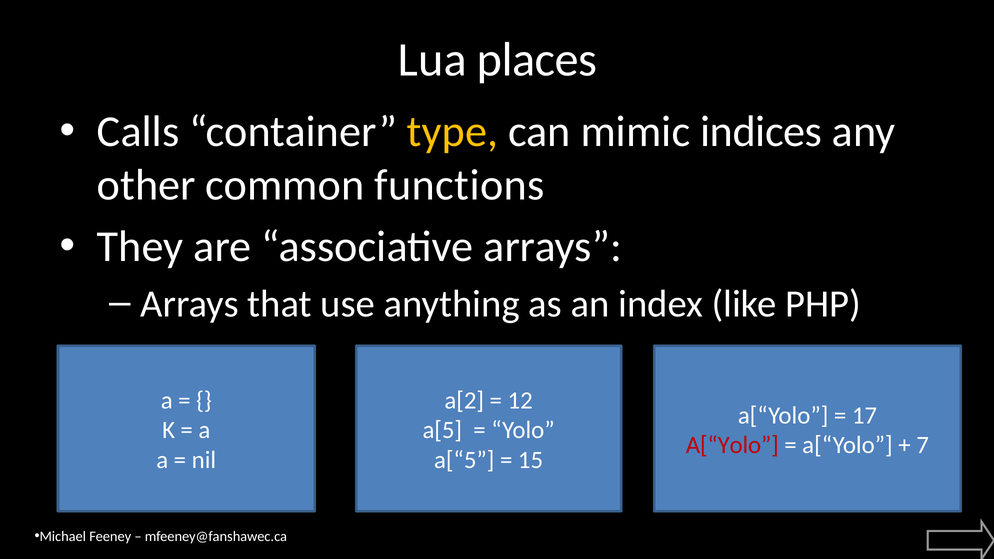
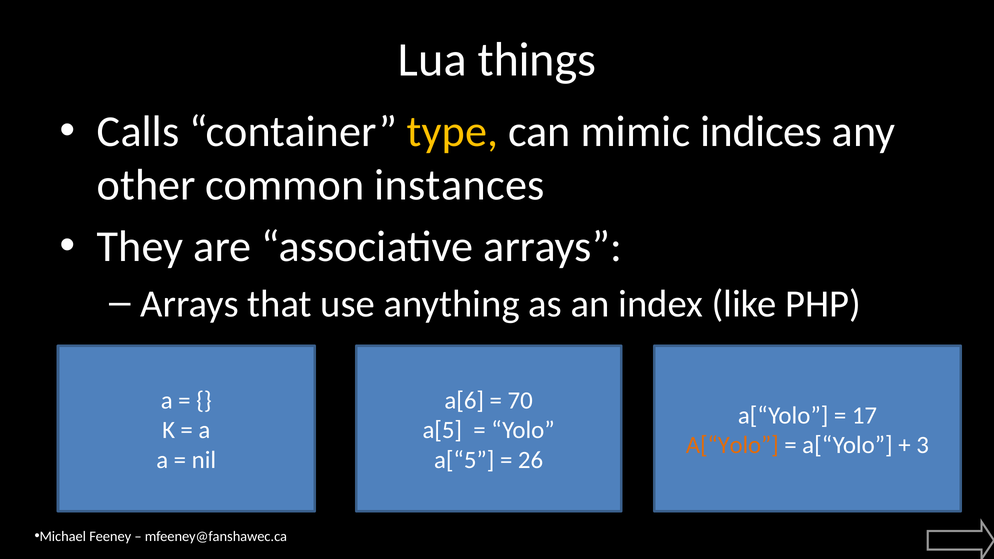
places: places -> things
functions: functions -> instances
a[2: a[2 -> a[6
12: 12 -> 70
A[“Yolo at (732, 445) colour: red -> orange
7: 7 -> 3
15: 15 -> 26
